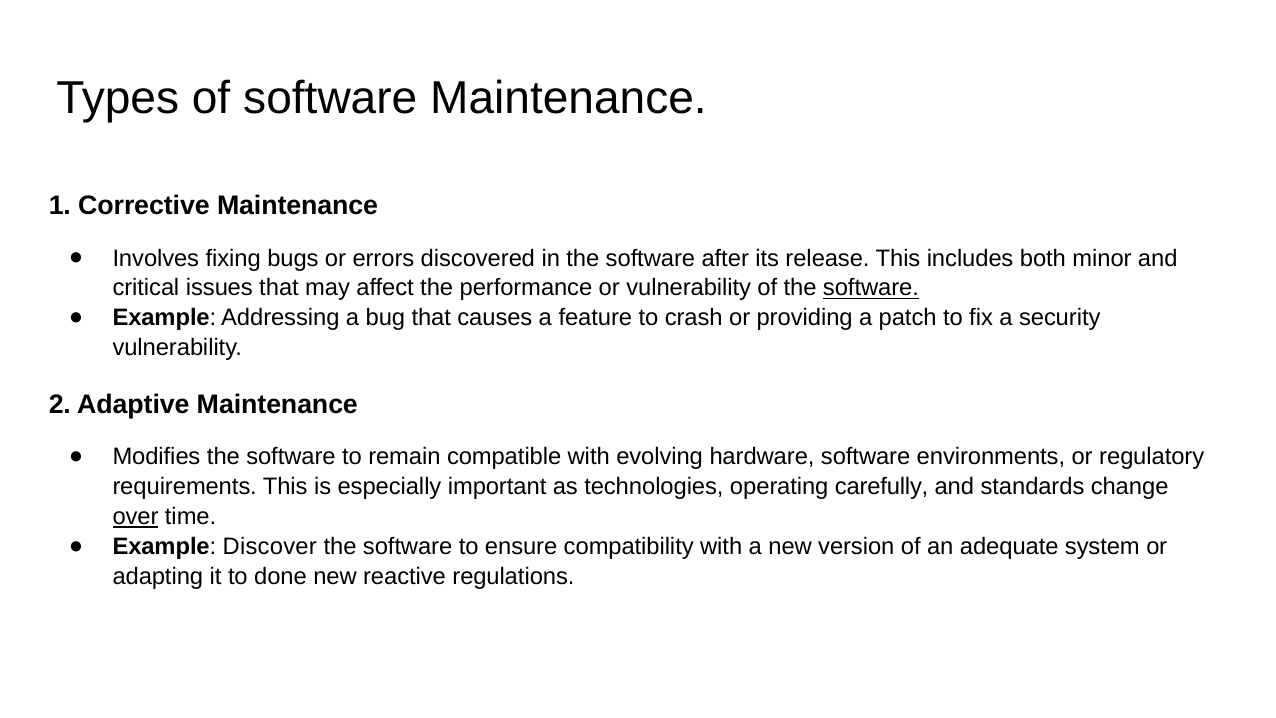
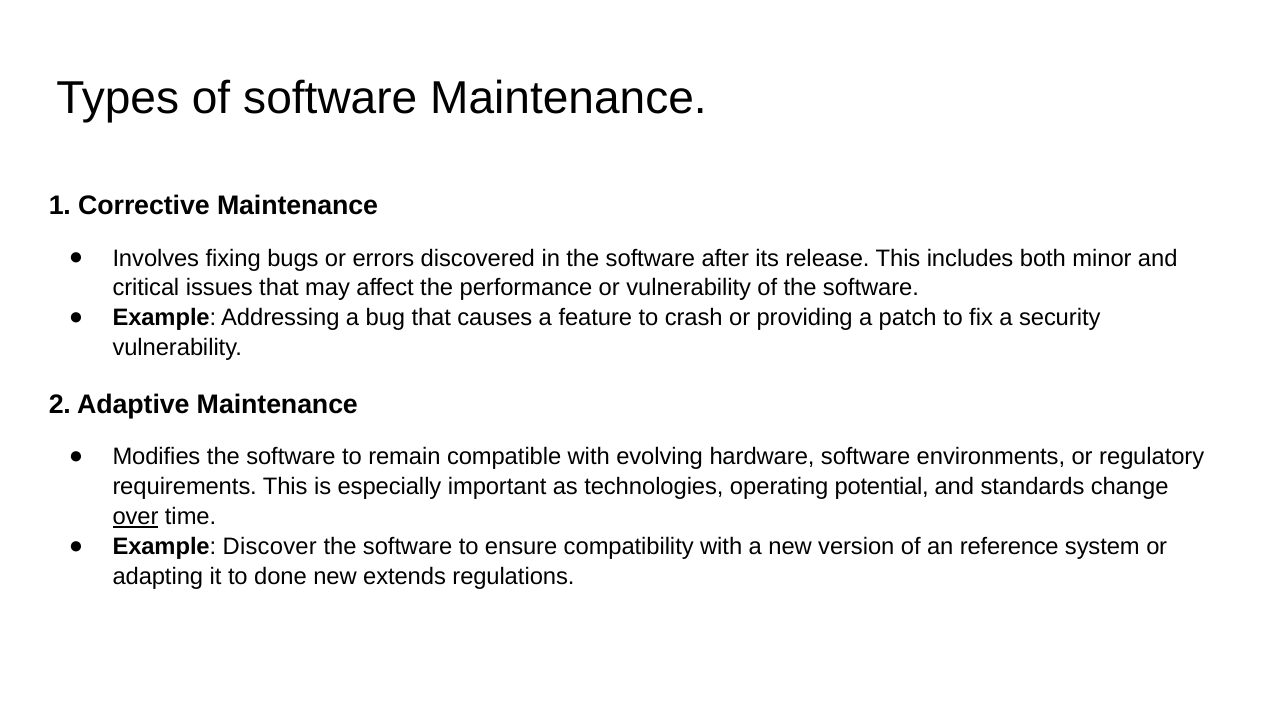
software at (871, 288) underline: present -> none
carefully: carefully -> potential
adequate: adequate -> reference
reactive: reactive -> extends
